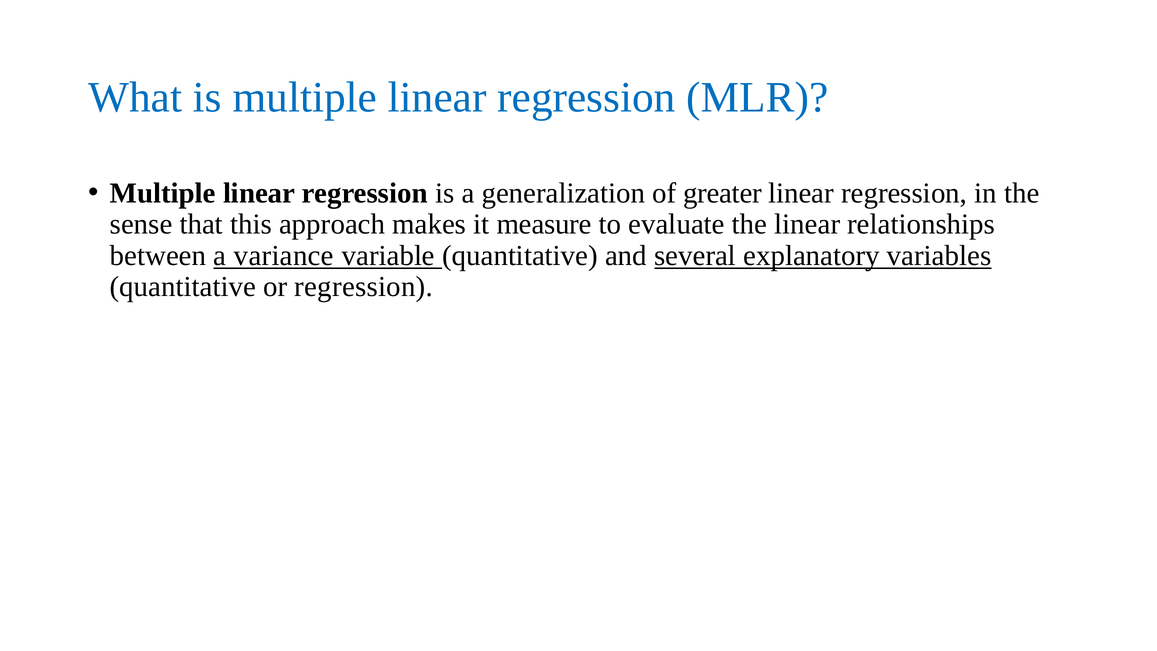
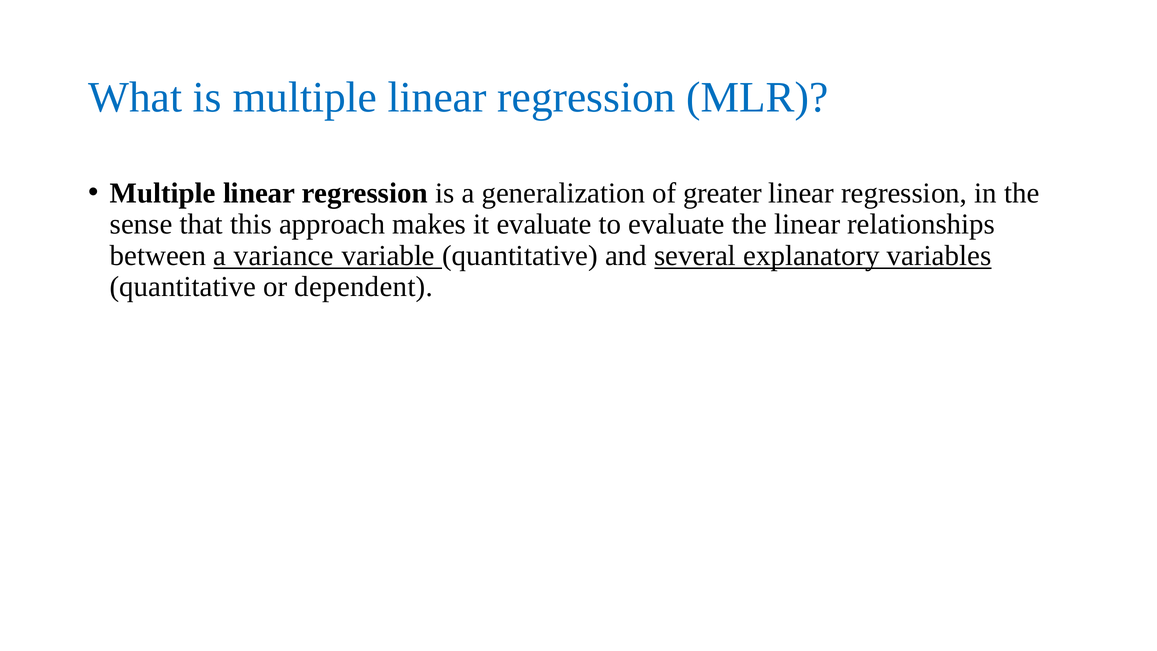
it measure: measure -> evaluate
or regression: regression -> dependent
